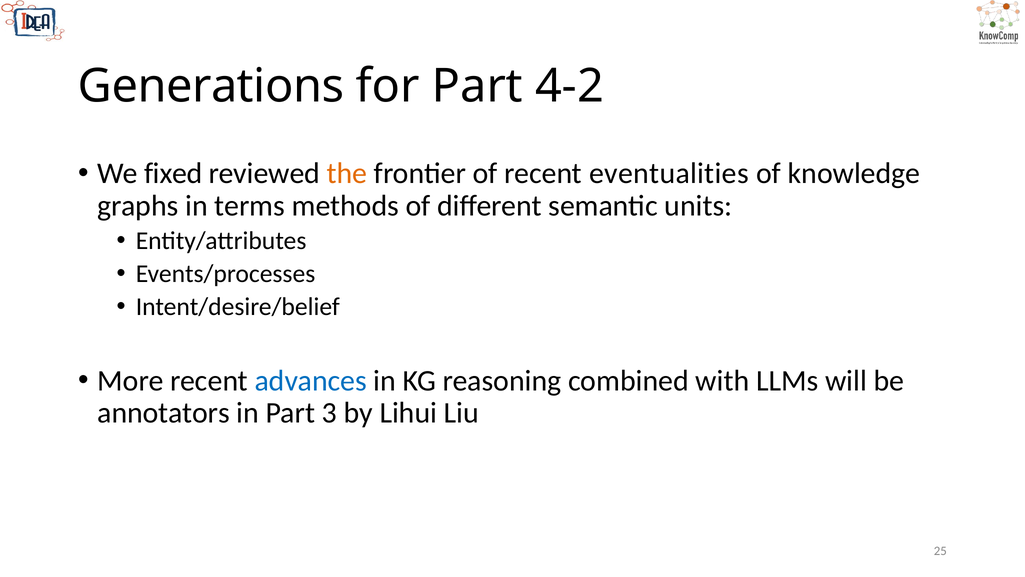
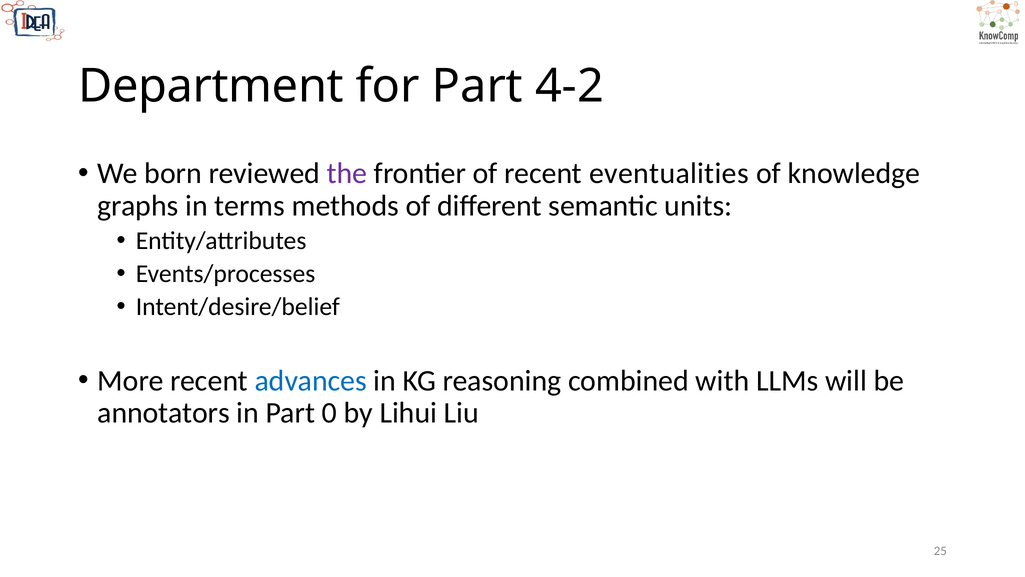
Generations: Generations -> Department
fixed: fixed -> born
the colour: orange -> purple
3: 3 -> 0
